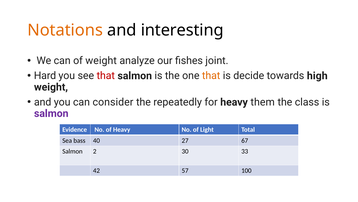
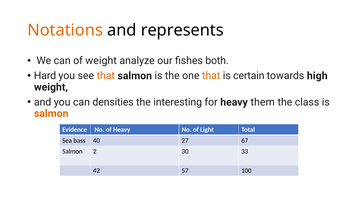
interesting: interesting -> represents
joint: joint -> both
that at (106, 76) colour: red -> orange
decide: decide -> certain
consider: consider -> densities
repeatedly: repeatedly -> interesting
salmon at (51, 113) colour: purple -> orange
